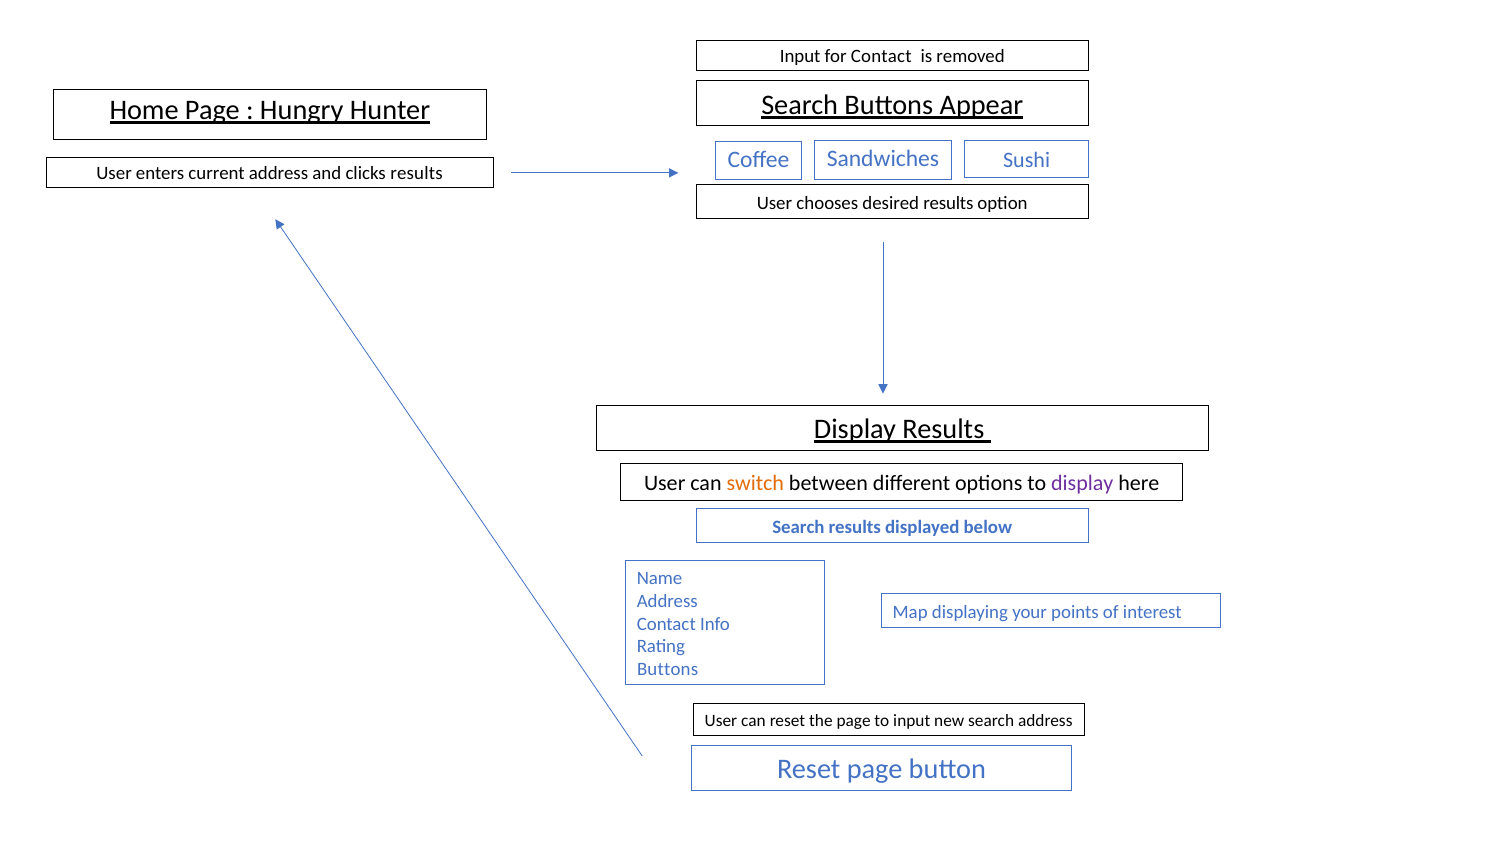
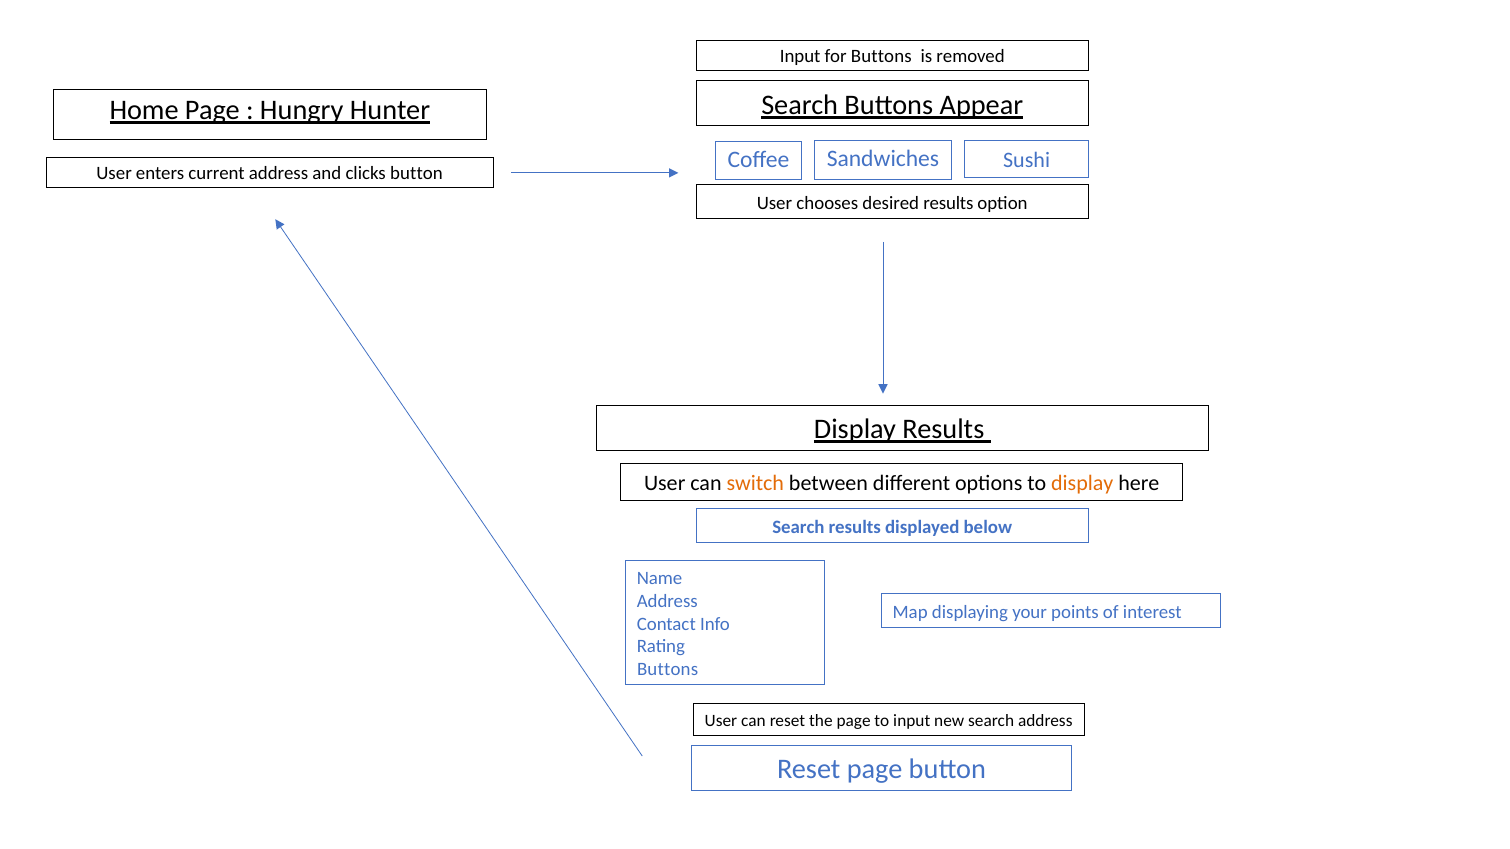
for Contact: Contact -> Buttons
clicks results: results -> button
display at (1082, 484) colour: purple -> orange
